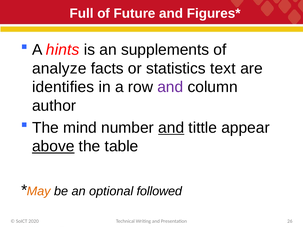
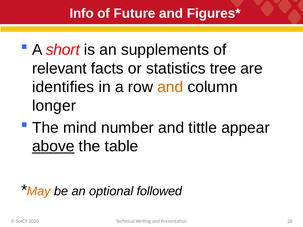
Full: Full -> Info
hints: hints -> short
analyze: analyze -> relevant
text: text -> tree
and at (170, 87) colour: purple -> orange
author: author -> longer
and at (171, 128) underline: present -> none
